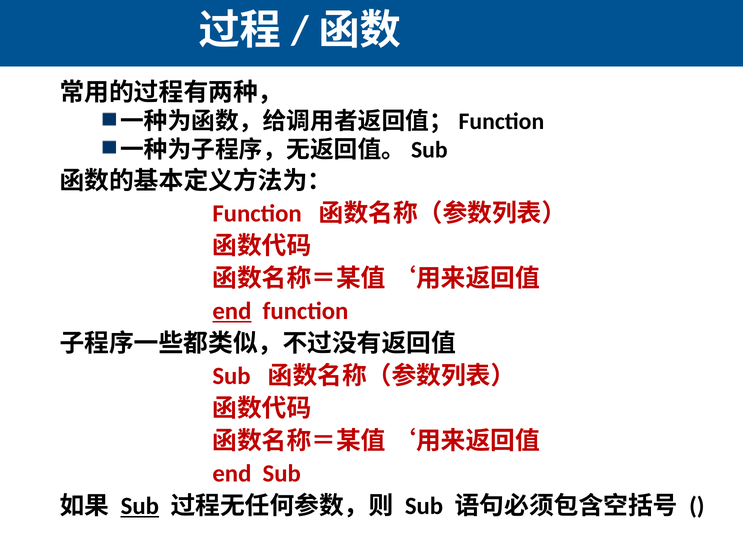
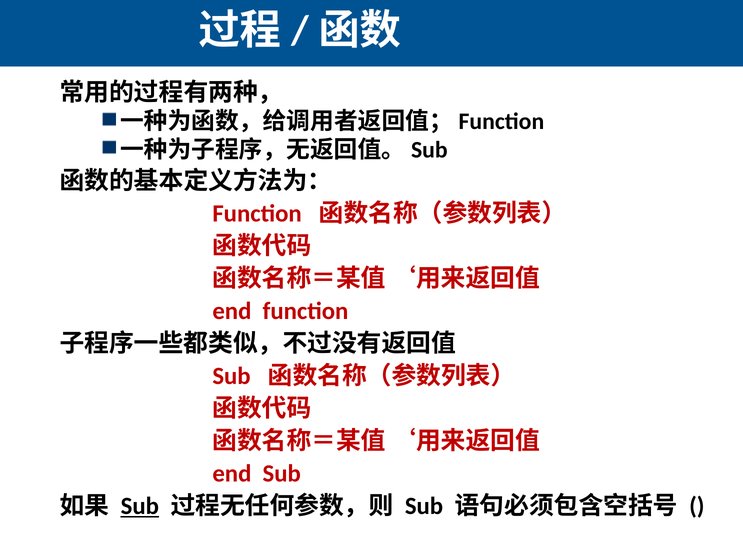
end at (232, 311) underline: present -> none
